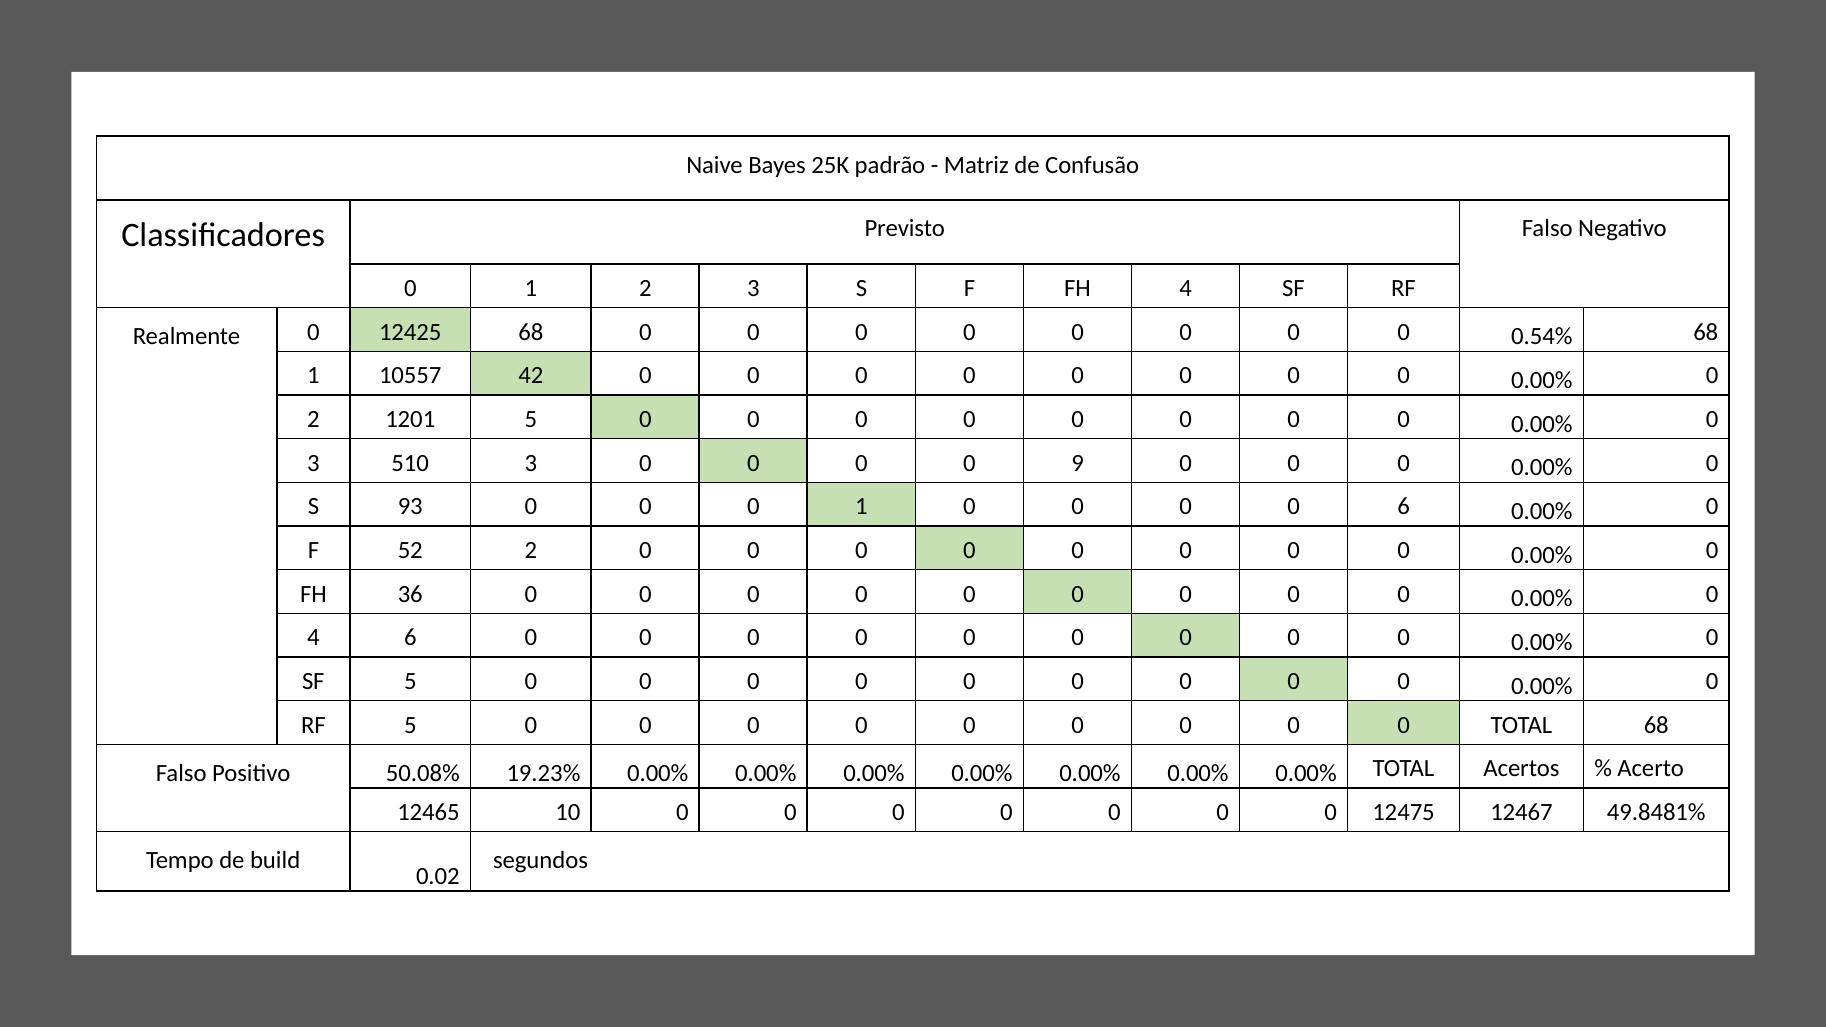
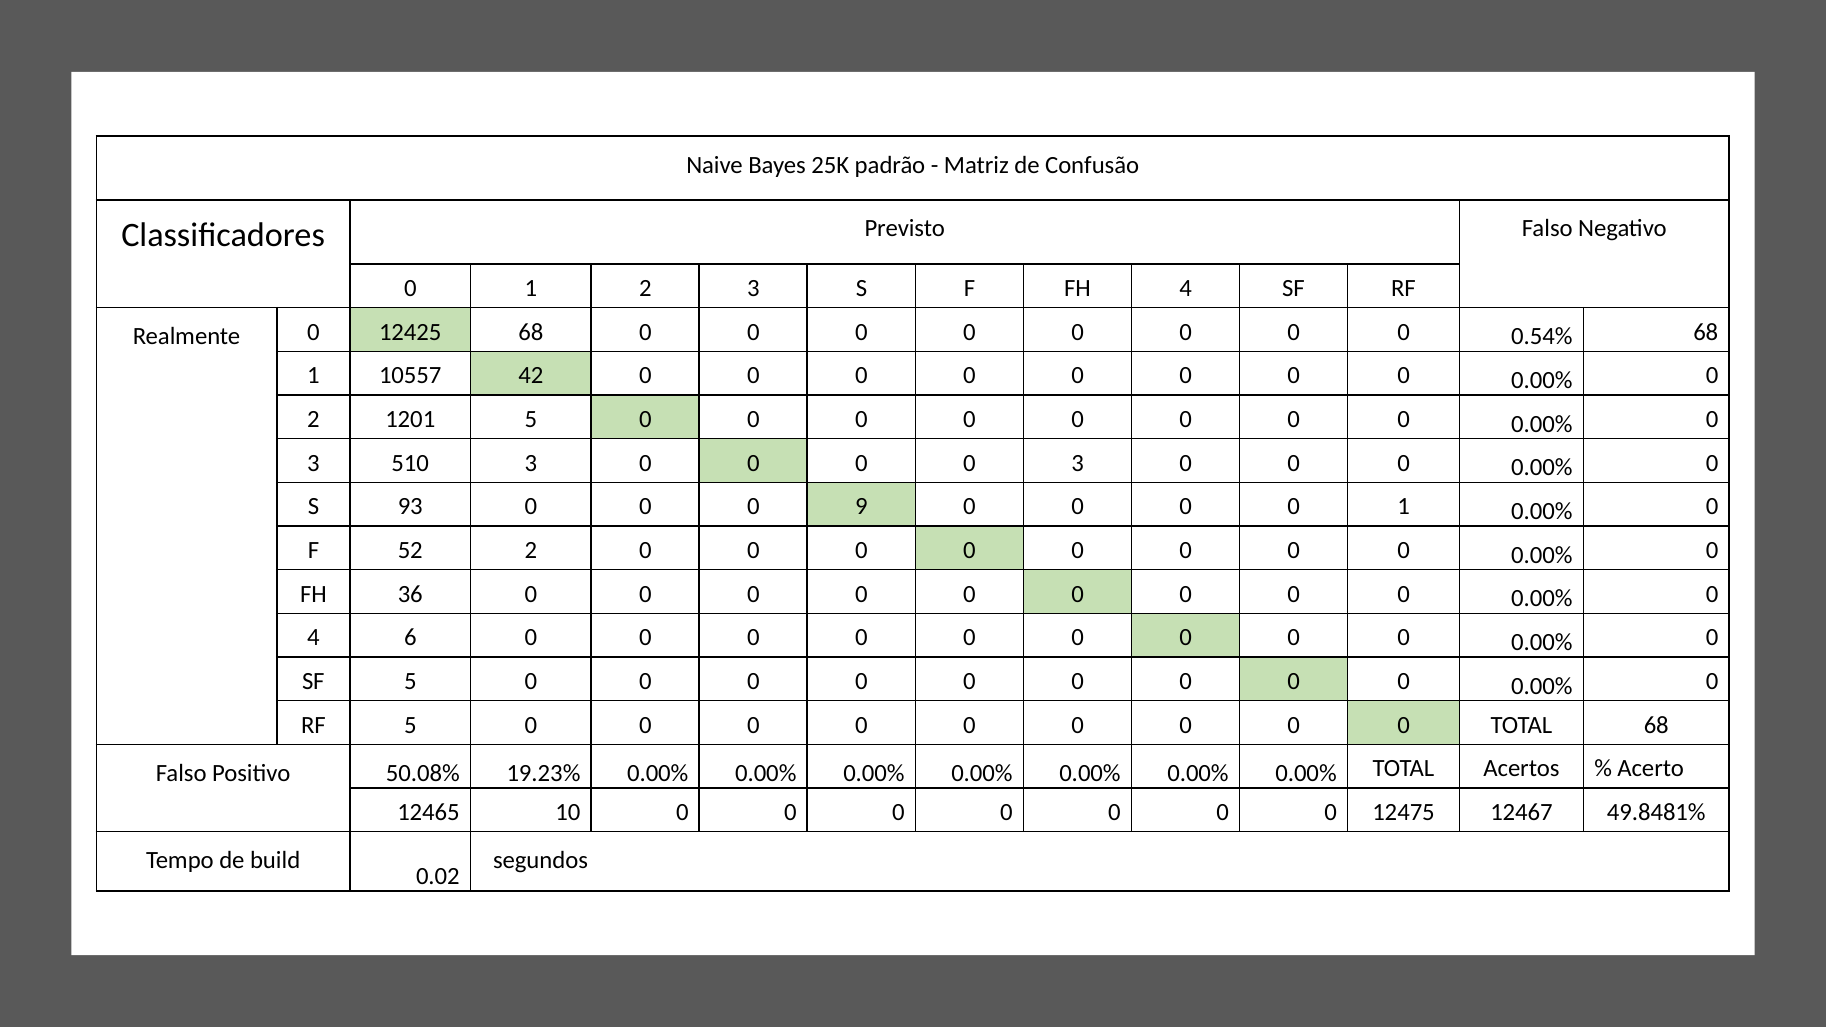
0 0 9: 9 -> 3
0 0 1: 1 -> 9
0 0 6: 6 -> 1
